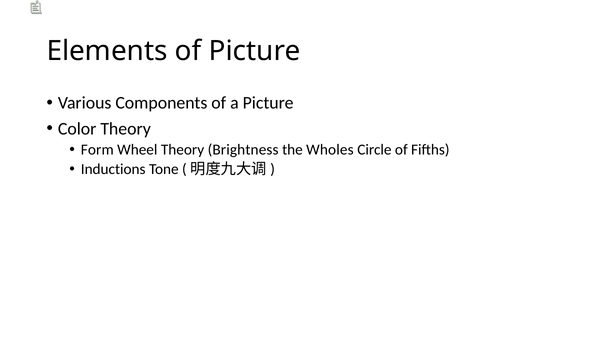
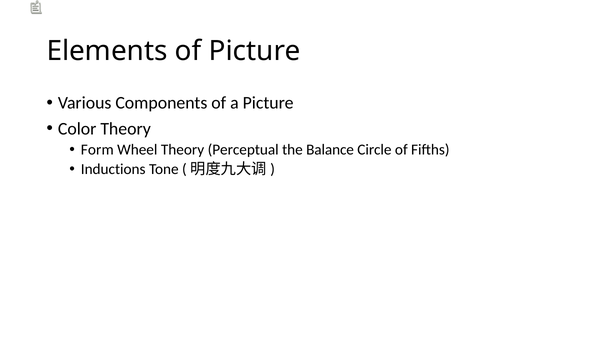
Brightness: Brightness -> Perceptual
Wholes: Wholes -> Balance
